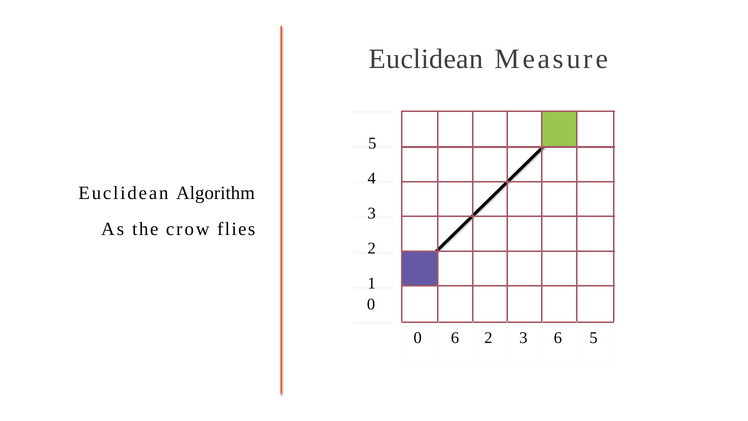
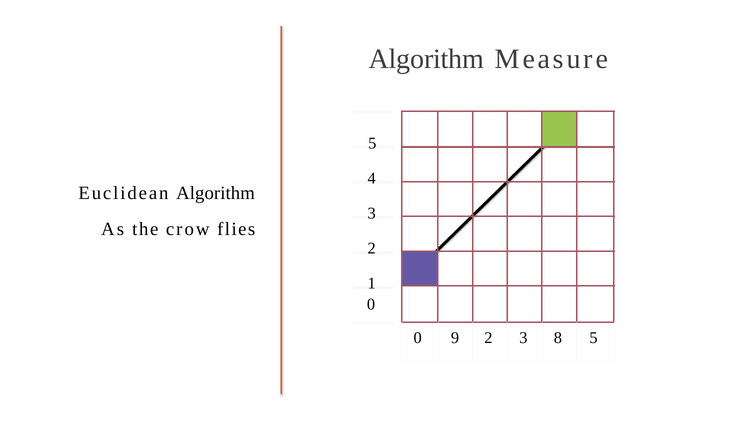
Euclidean at (426, 59): Euclidean -> Algorithm
0 6: 6 -> 9
3 6: 6 -> 8
